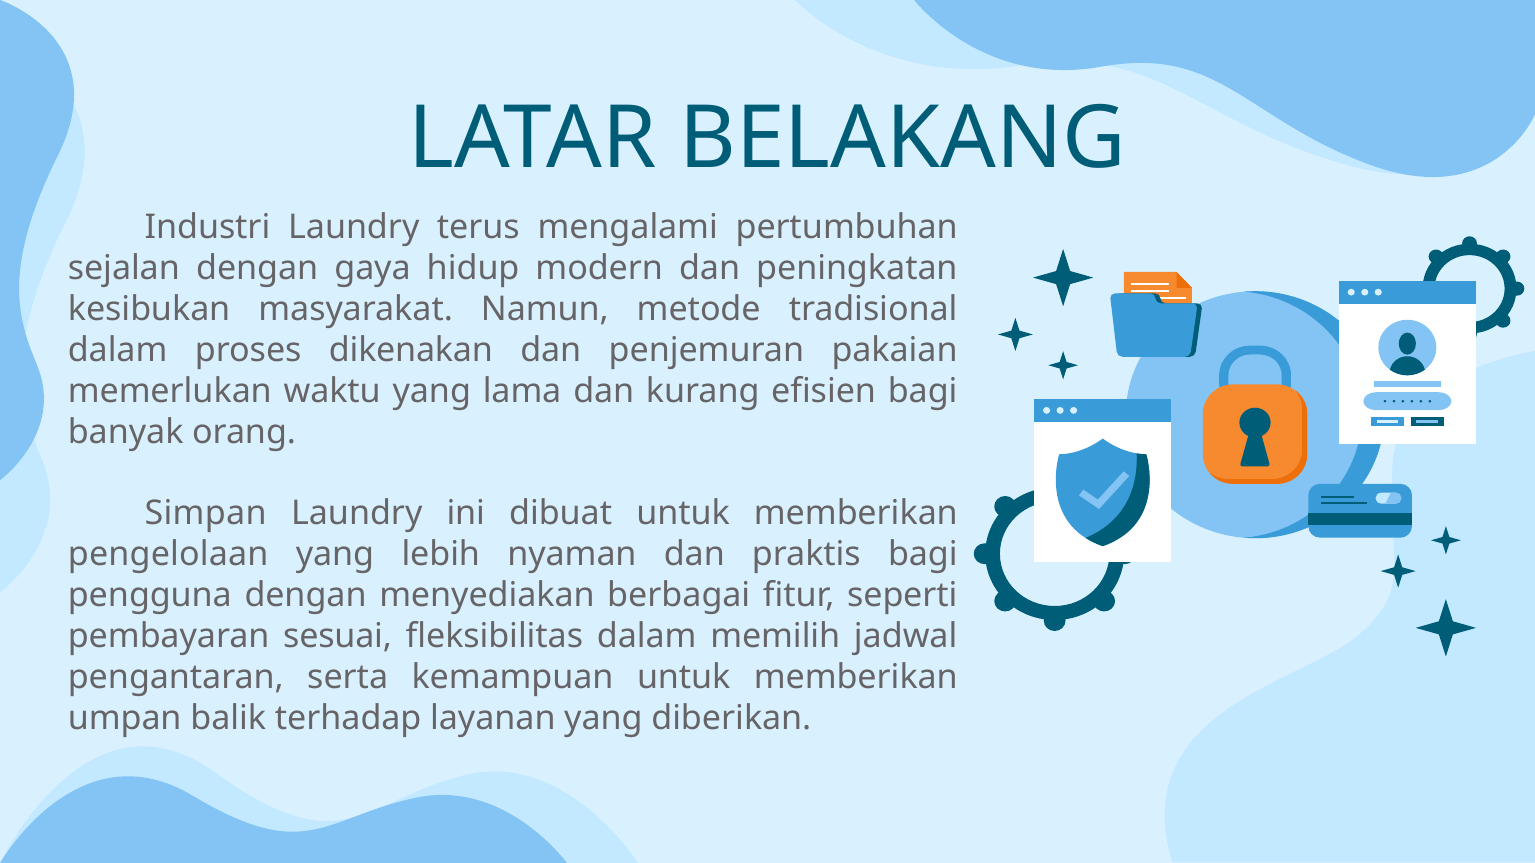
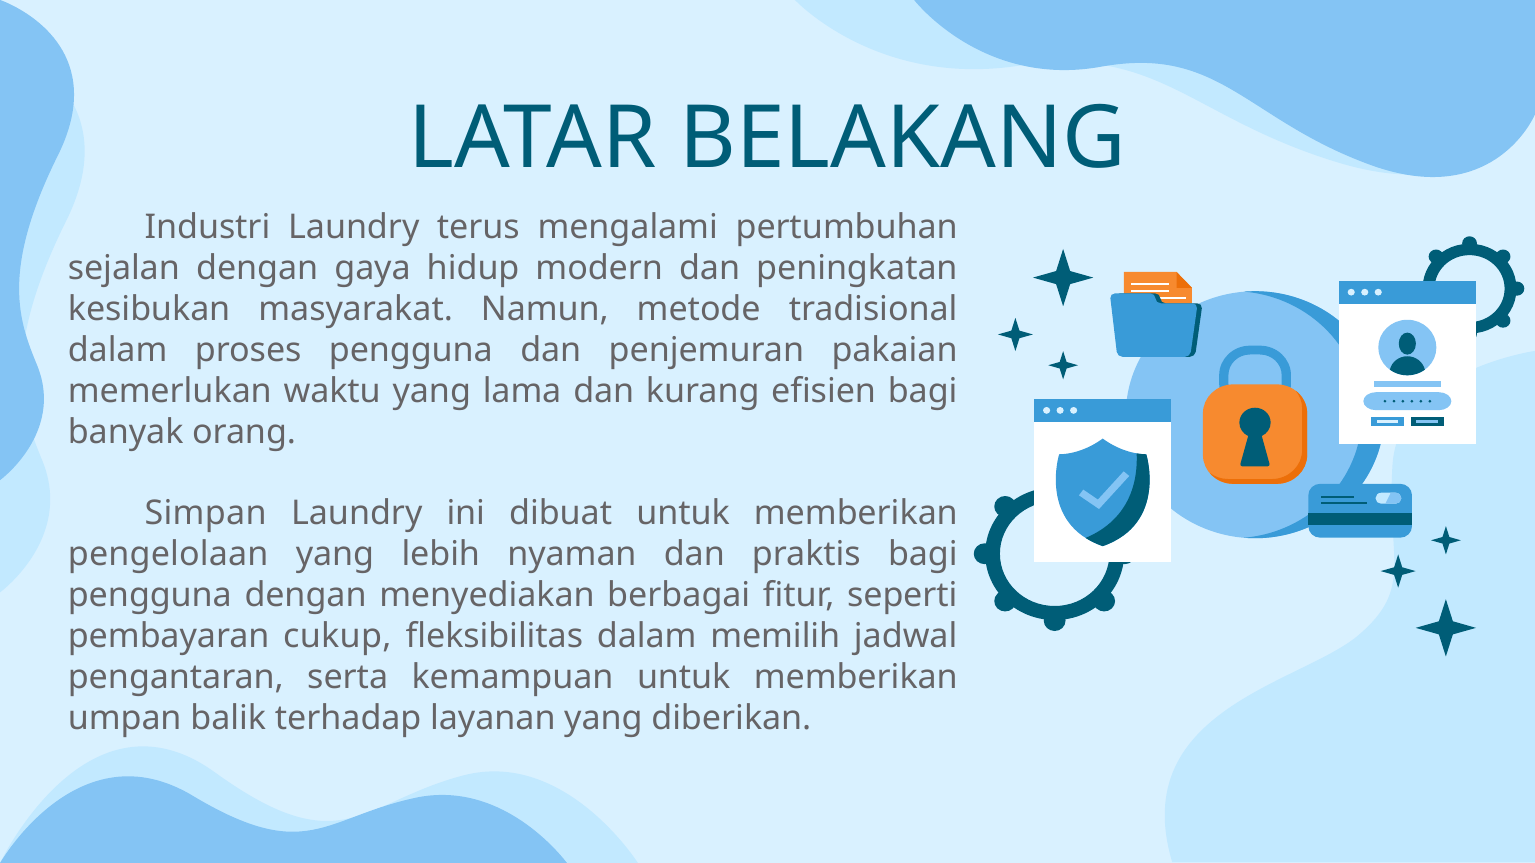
proses dikenakan: dikenakan -> pengguna
sesuai: sesuai -> cukup
